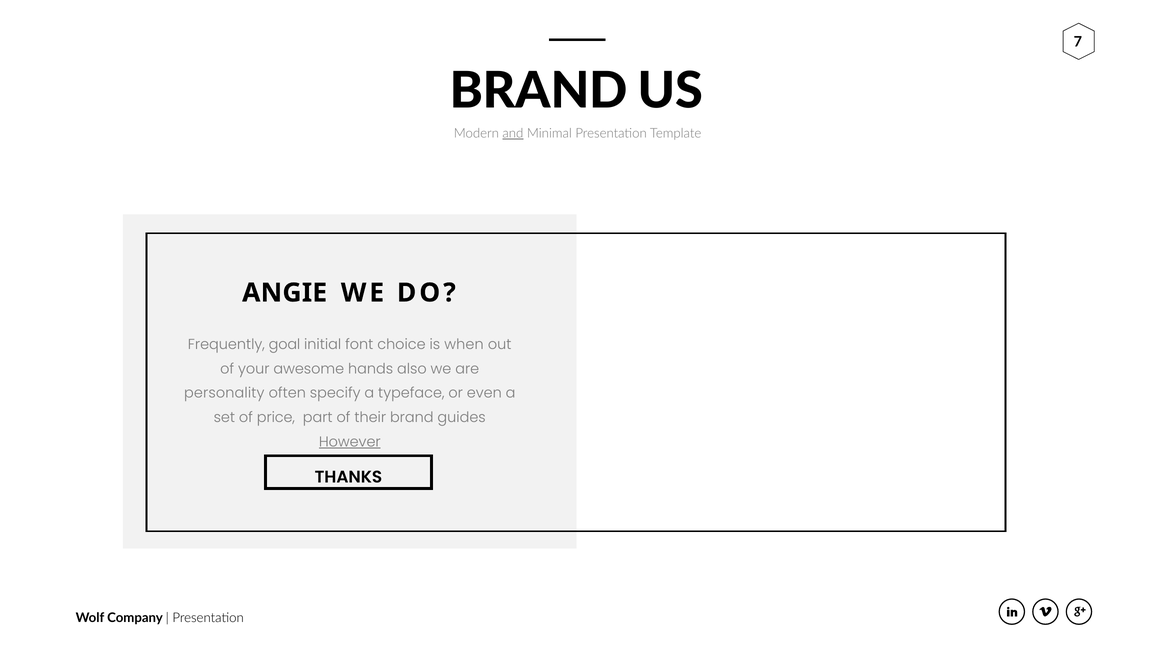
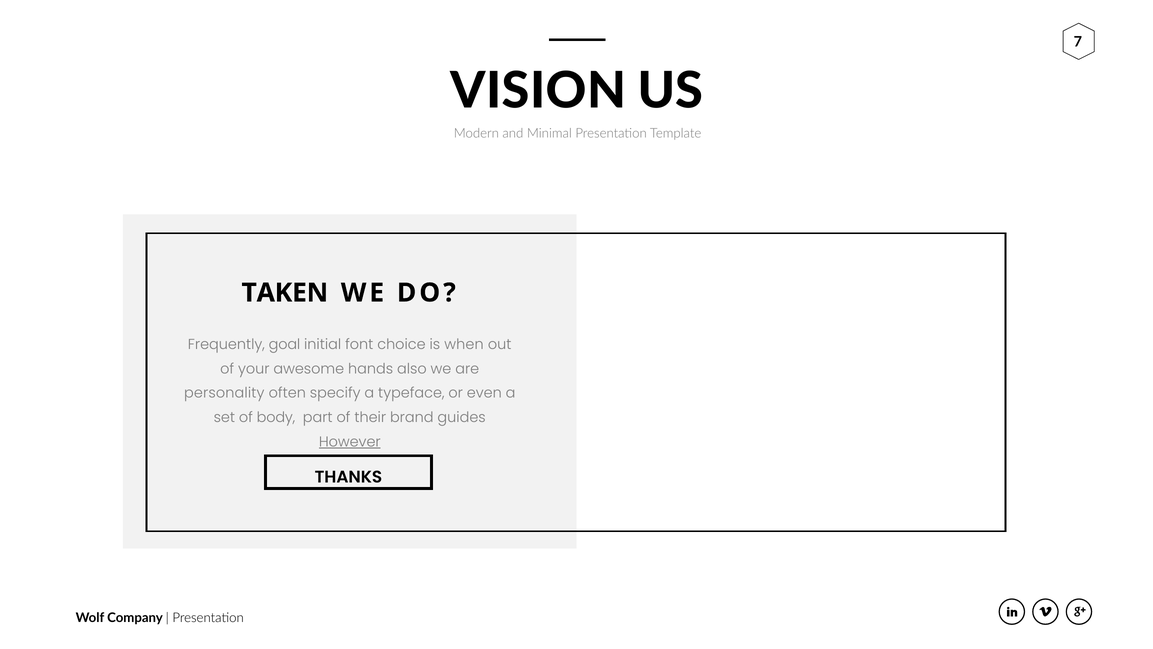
BRAND at (539, 91): BRAND -> VISION
and underline: present -> none
ANGIE: ANGIE -> TAKEN
price: price -> body
